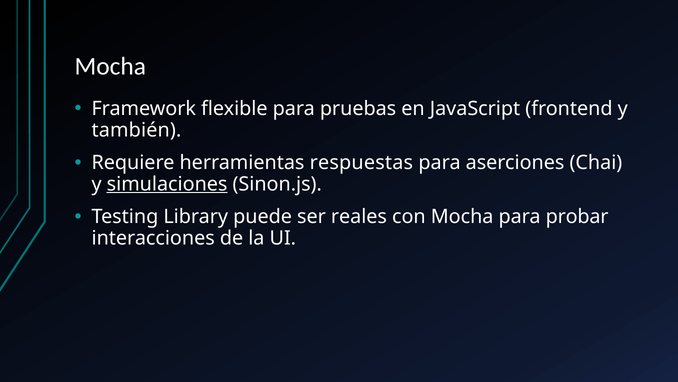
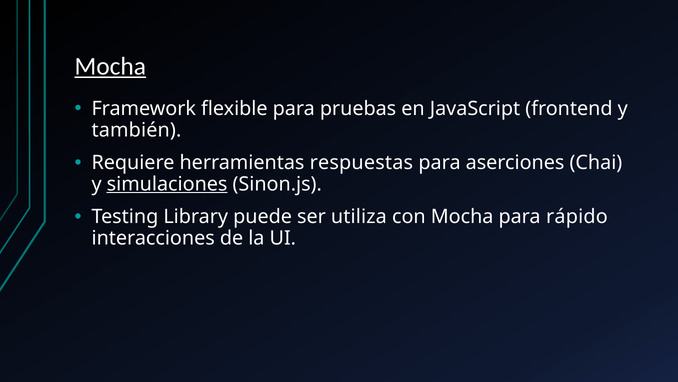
Mocha at (110, 66) underline: none -> present
reales: reales -> utiliza
probar: probar -> rápido
